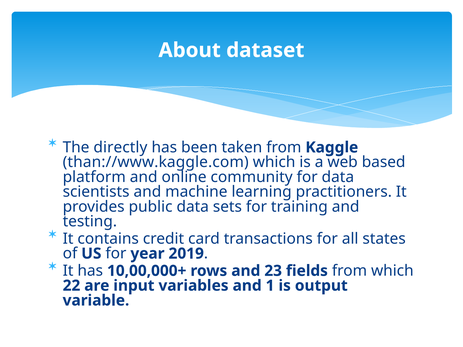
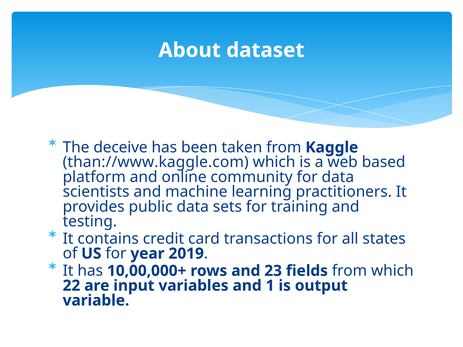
directly: directly -> deceive
